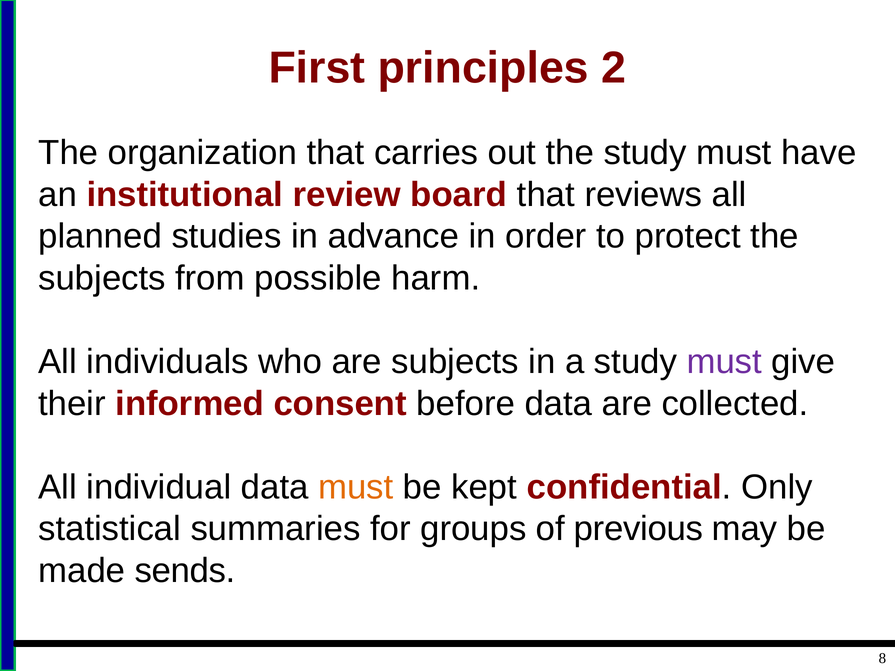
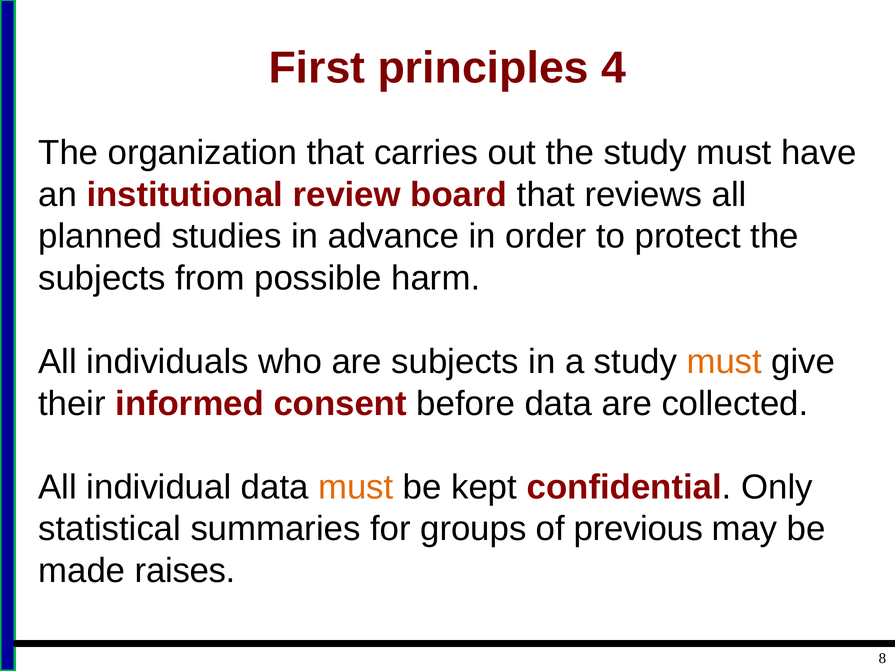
2: 2 -> 4
must at (724, 362) colour: purple -> orange
sends: sends -> raises
